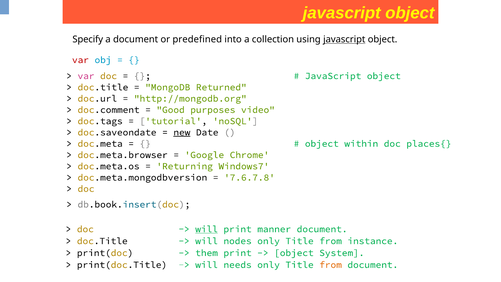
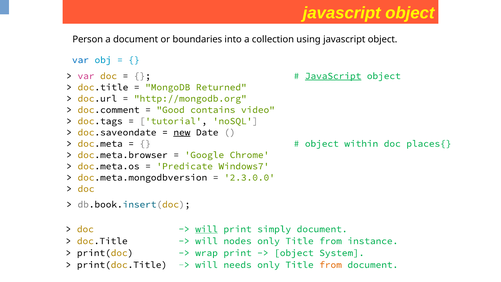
Specify: Specify -> Person
predefined: predefined -> boundaries
javascript at (344, 39) underline: present -> none
var at (80, 60) colour: red -> blue
JavaScript at (333, 76) underline: none -> present
purposes: purposes -> contains
Returning: Returning -> Predicate
7.6.7.8: 7.6.7.8 -> 2.3.0.0
manner: manner -> simply
them: them -> wrap
